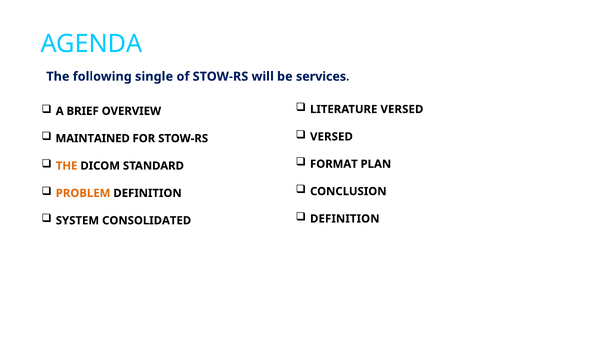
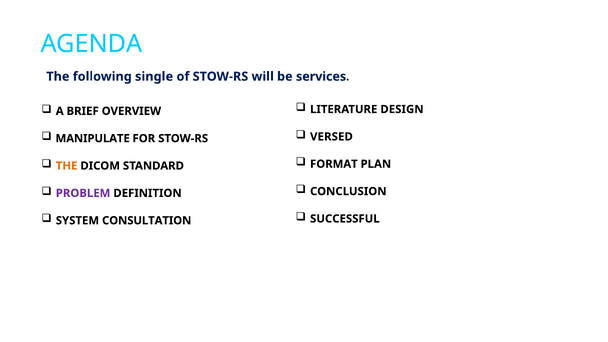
LITERATURE VERSED: VERSED -> DESIGN
MAINTAINED: MAINTAINED -> MANIPULATE
PROBLEM colour: orange -> purple
DEFINITION at (345, 219): DEFINITION -> SUCCESSFUL
CONSOLIDATED: CONSOLIDATED -> CONSULTATION
